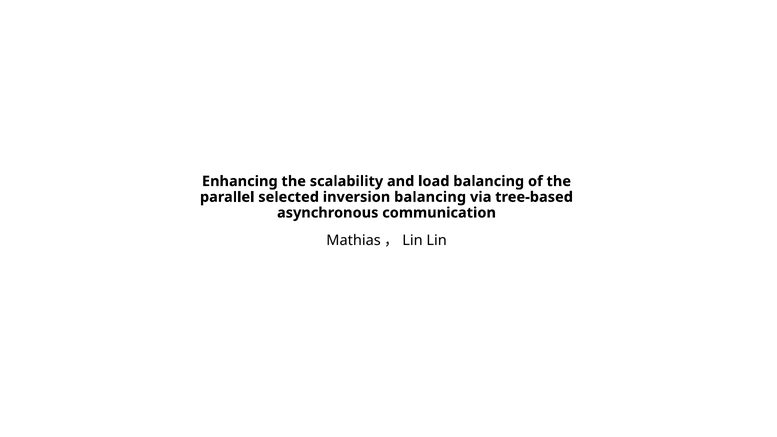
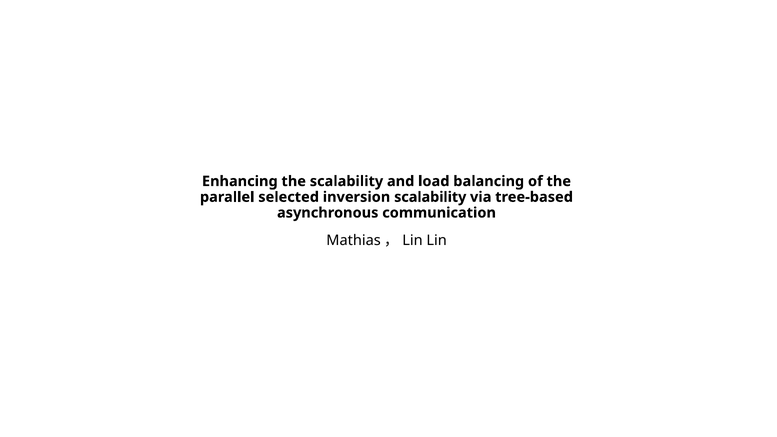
inversion balancing: balancing -> scalability
